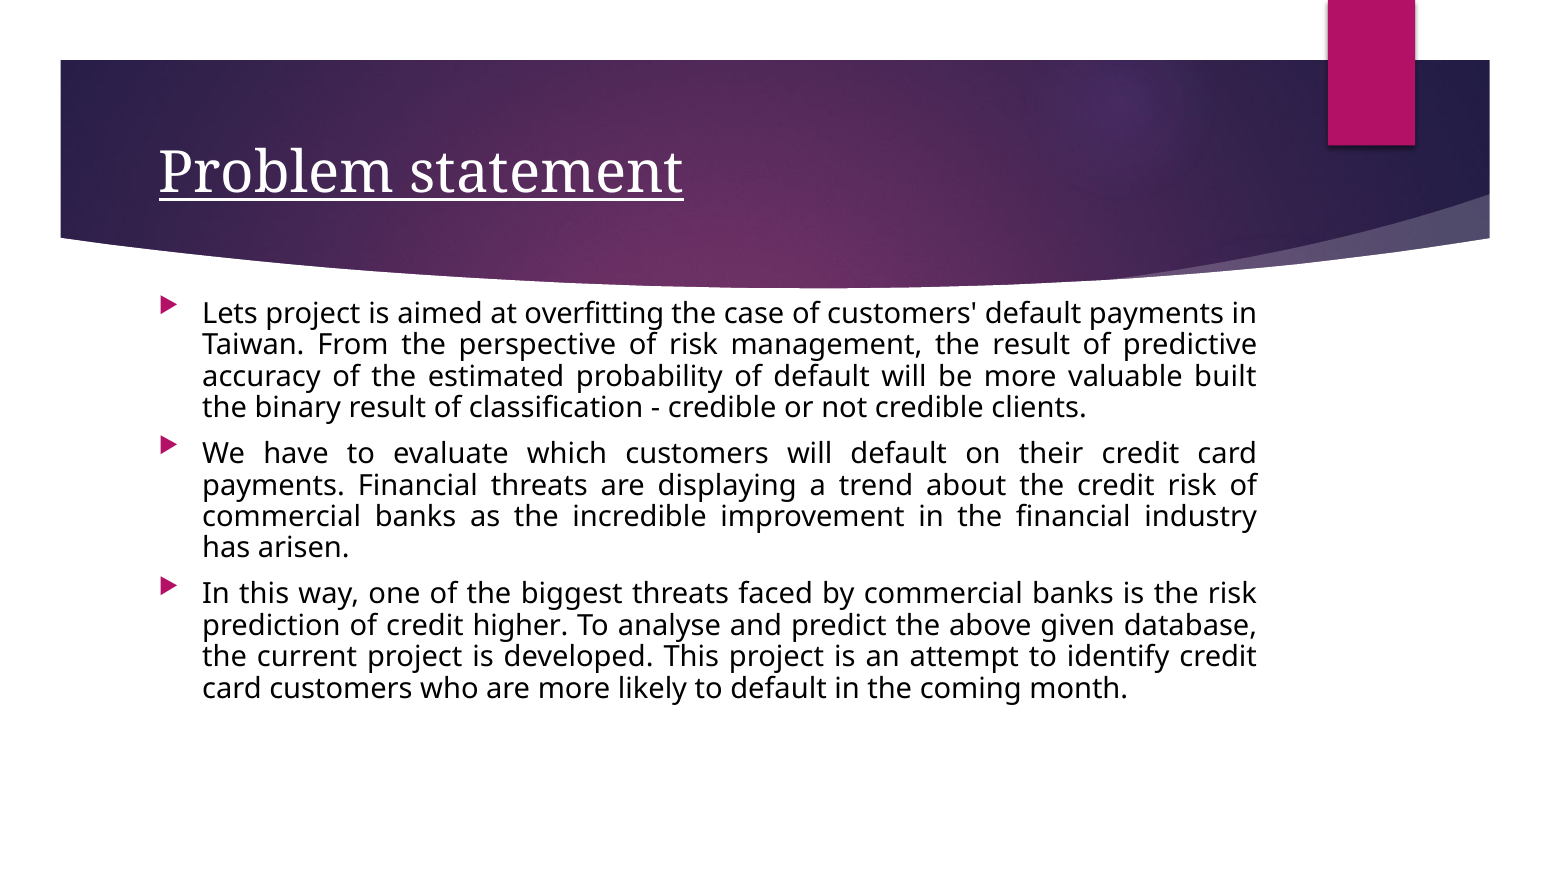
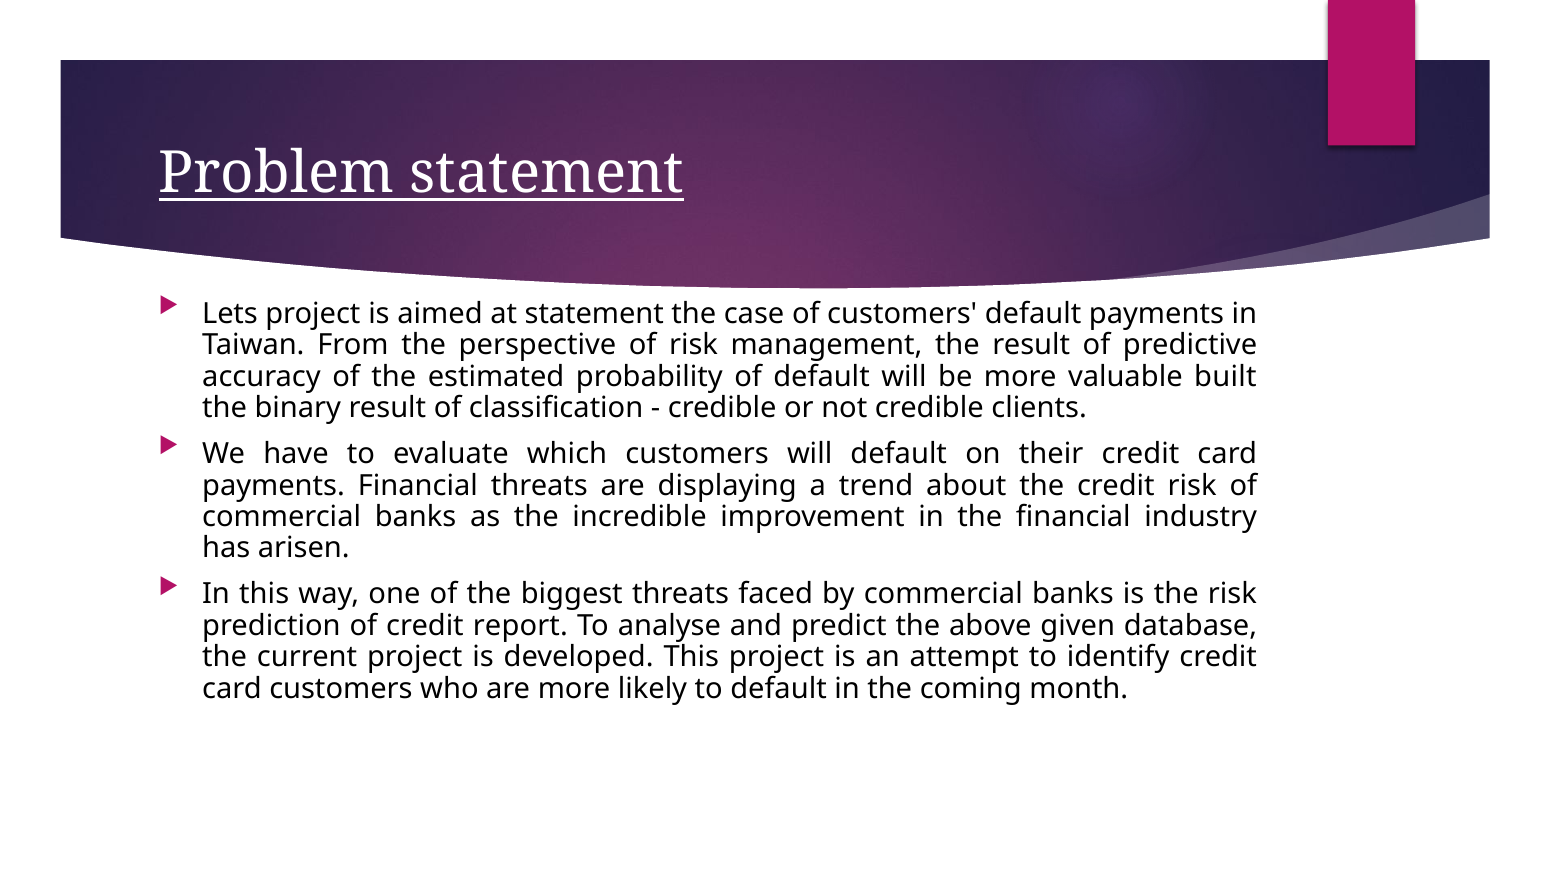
at overfitting: overfitting -> statement
higher: higher -> report
